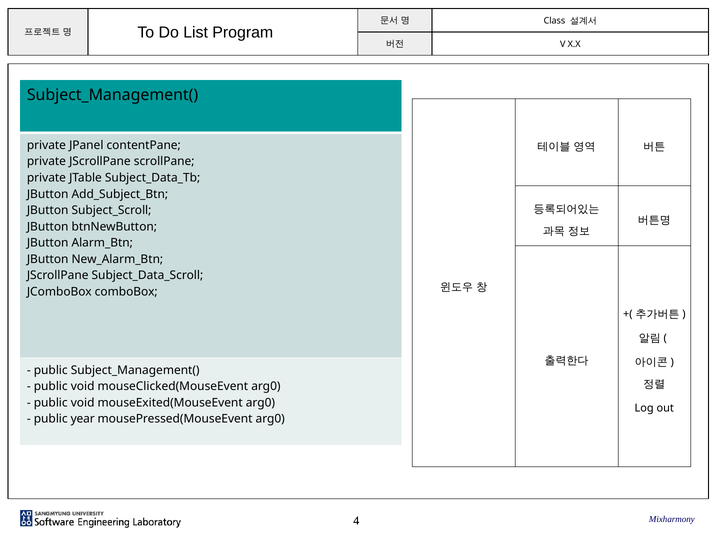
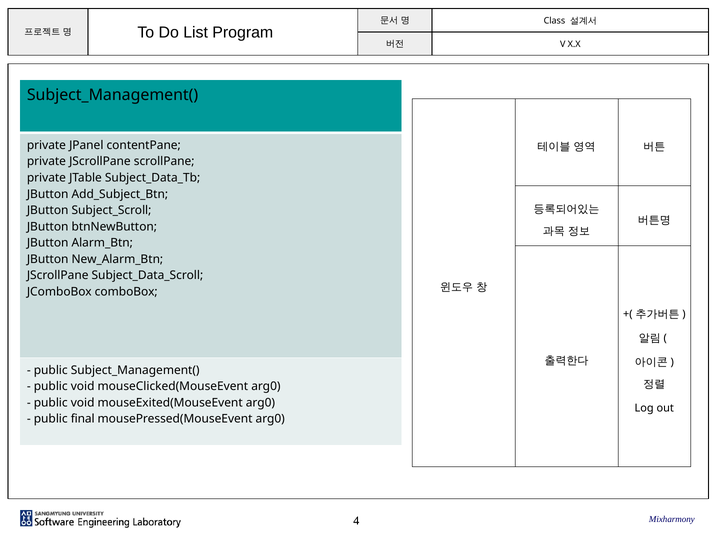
year: year -> final
